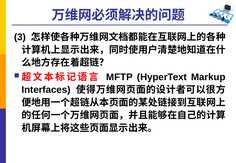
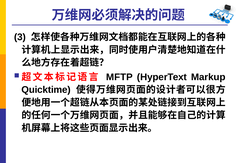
Interfaces: Interfaces -> Quicktime
